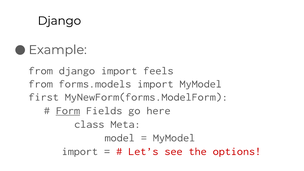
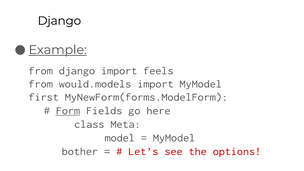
Example underline: none -> present
forms.models: forms.models -> would.models
import at (80, 151): import -> bother
